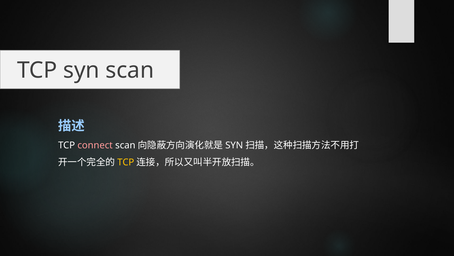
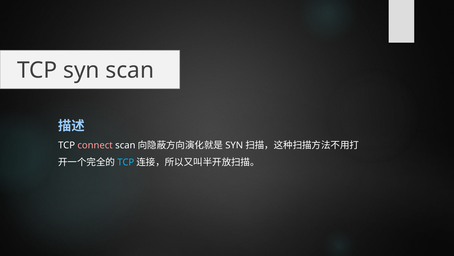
TCP at (126, 162) colour: yellow -> light blue
